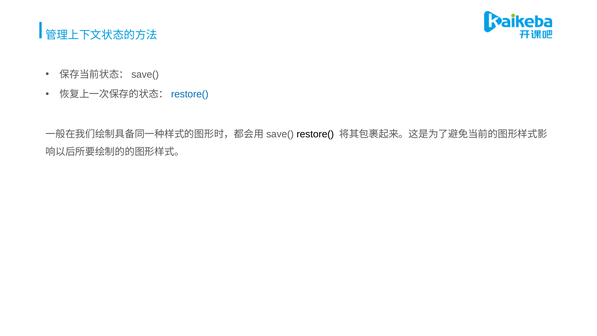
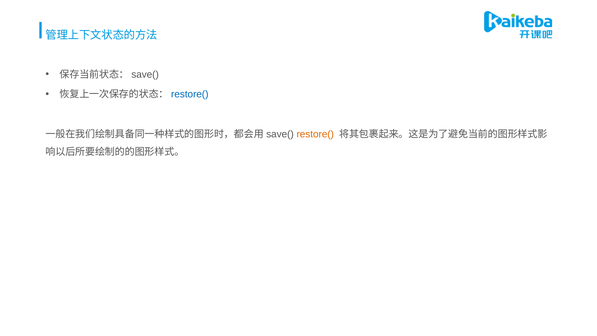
restore( at (315, 134) colour: black -> orange
